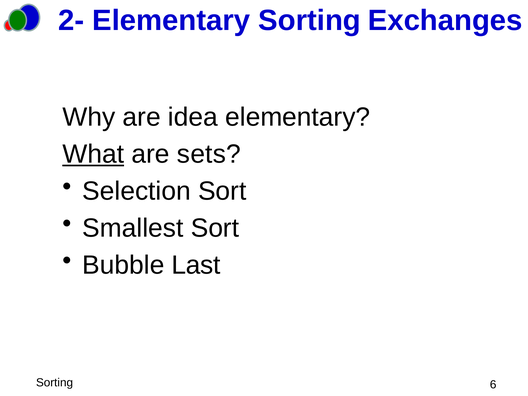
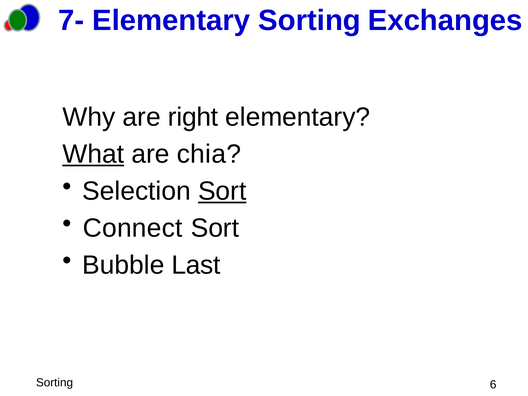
2-: 2- -> 7-
idea: idea -> right
sets: sets -> chia
Sort at (222, 191) underline: none -> present
Smallest: Smallest -> Connect
